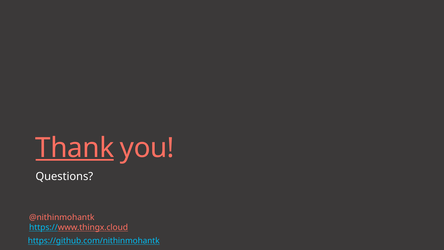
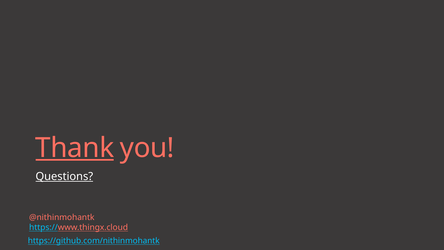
Questions underline: none -> present
